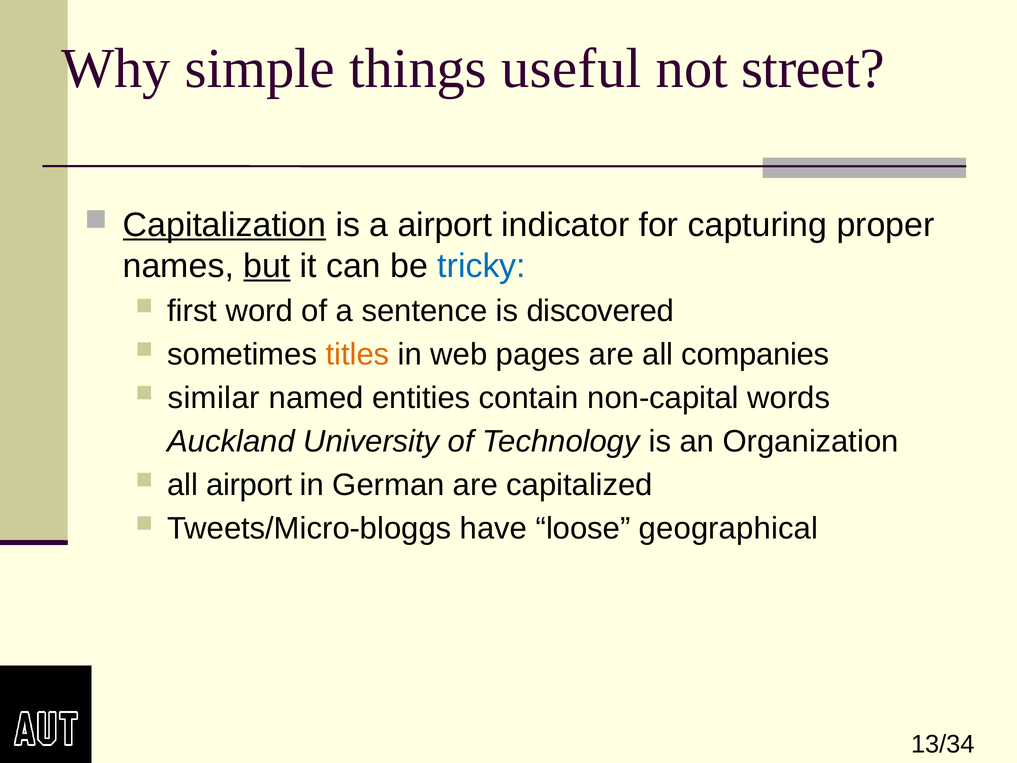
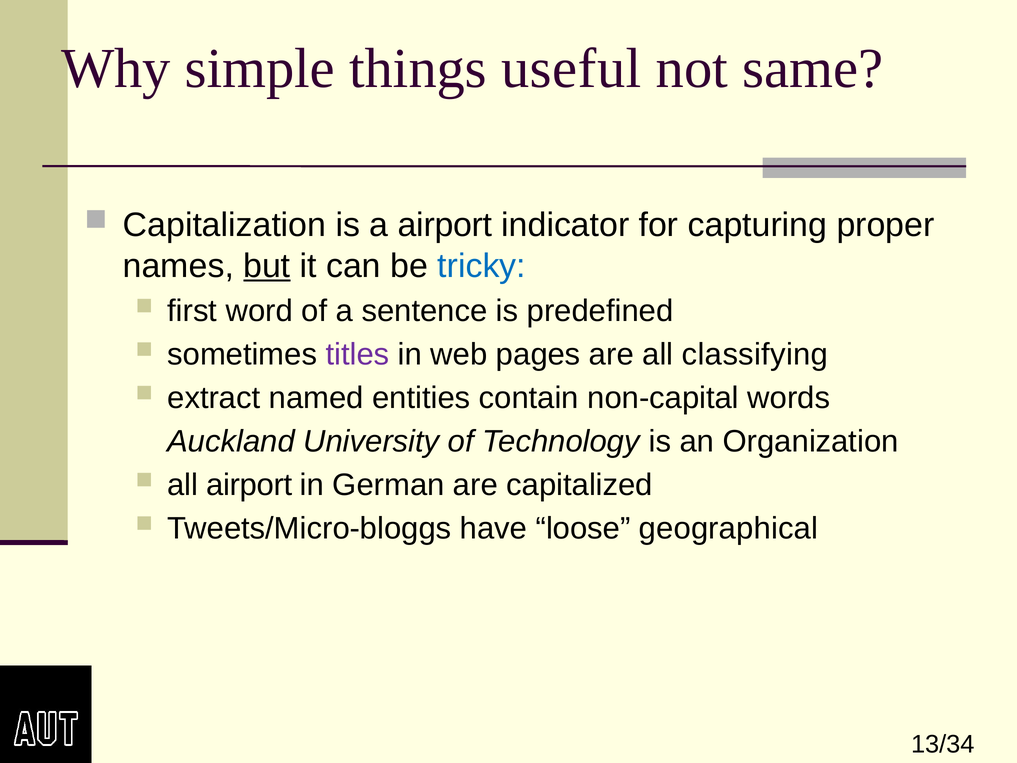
street: street -> same
Capitalization underline: present -> none
discovered: discovered -> predefined
titles colour: orange -> purple
companies: companies -> classifying
similar: similar -> extract
